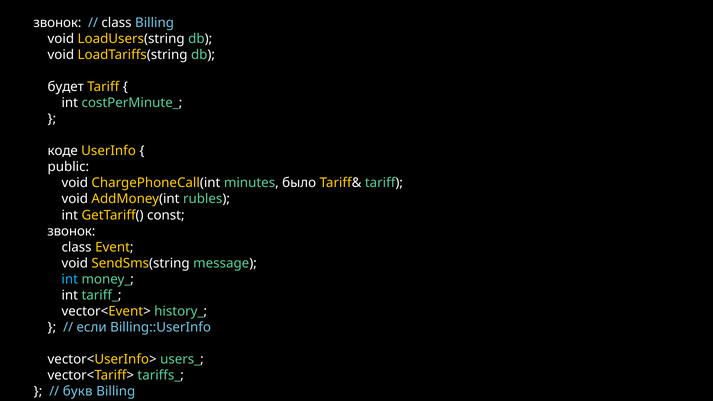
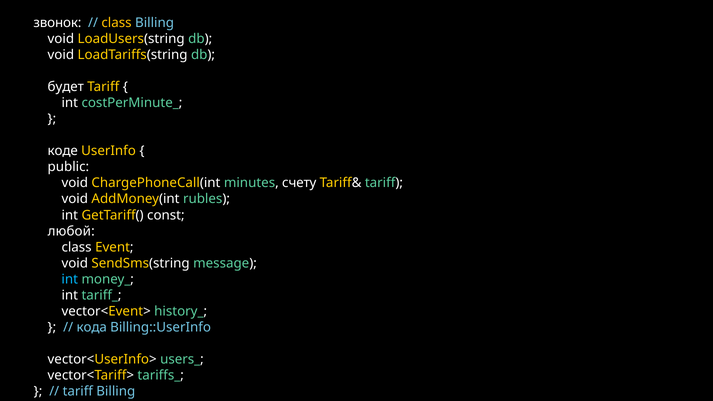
class at (117, 23) colour: white -> yellow
было: было -> счету
звонок at (71, 231): звонок -> любой
если: если -> кода
букв at (78, 392): букв -> tariff
